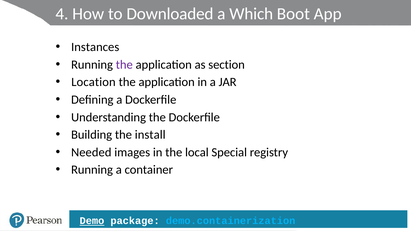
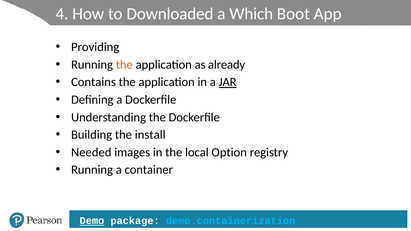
Instances: Instances -> Providing
the at (124, 65) colour: purple -> orange
section: section -> already
Location: Location -> Contains
JAR underline: none -> present
Special: Special -> Option
